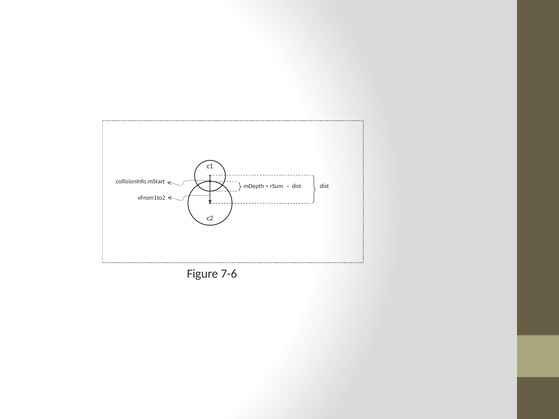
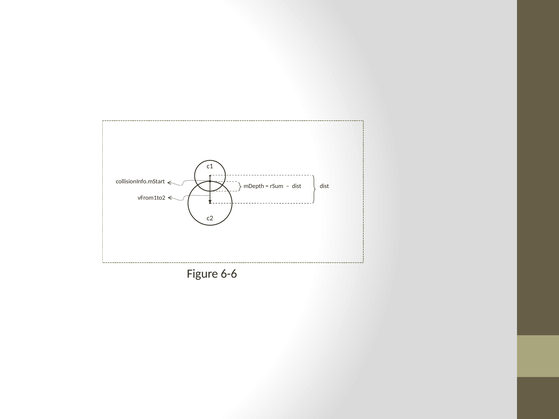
7-6: 7-6 -> 6-6
